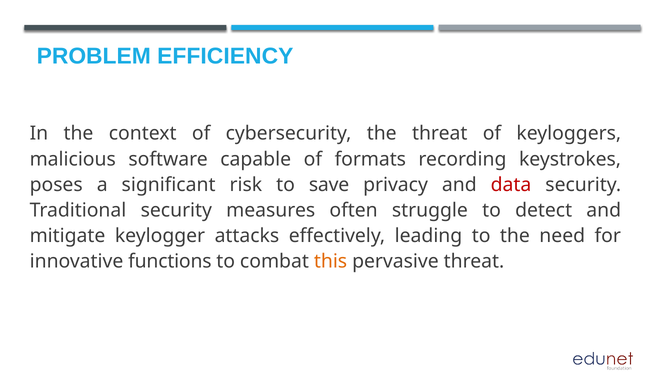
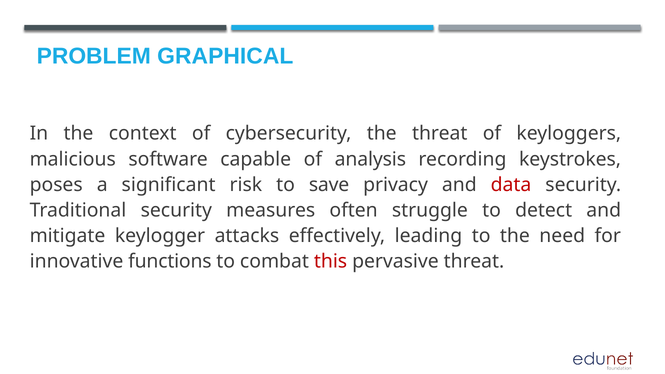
EFFICIENCY: EFFICIENCY -> GRAPHICAL
formats: formats -> analysis
this colour: orange -> red
